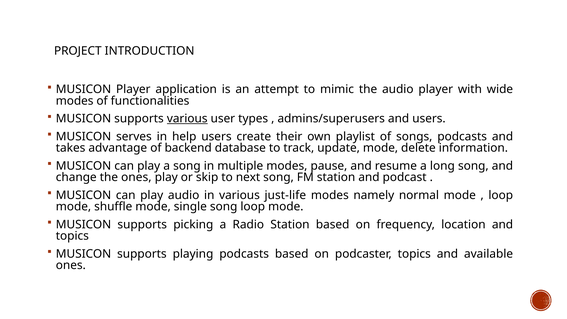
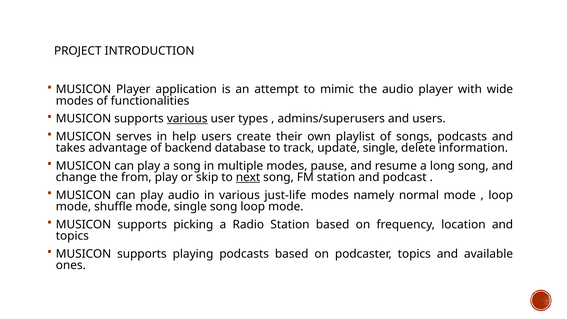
update mode: mode -> single
the ones: ones -> from
next underline: none -> present
